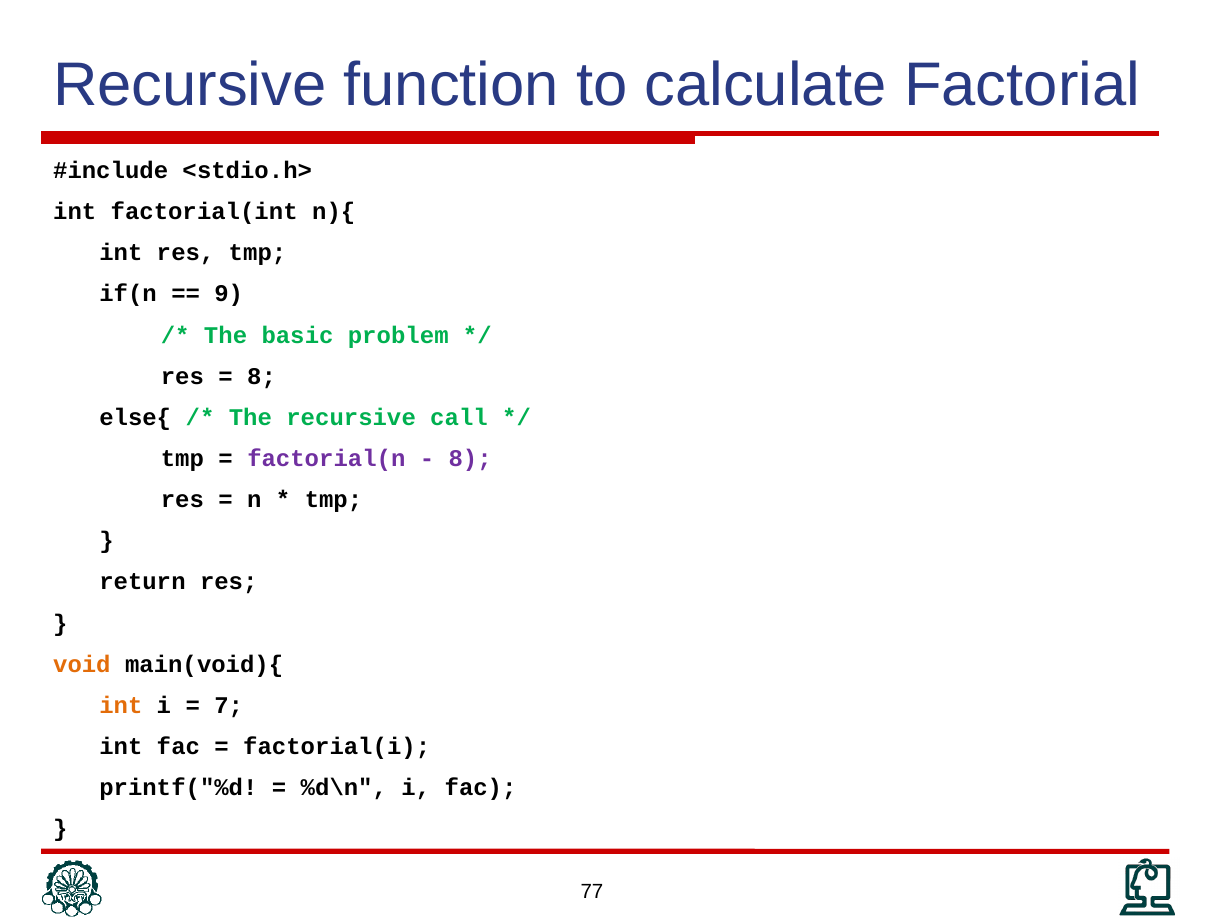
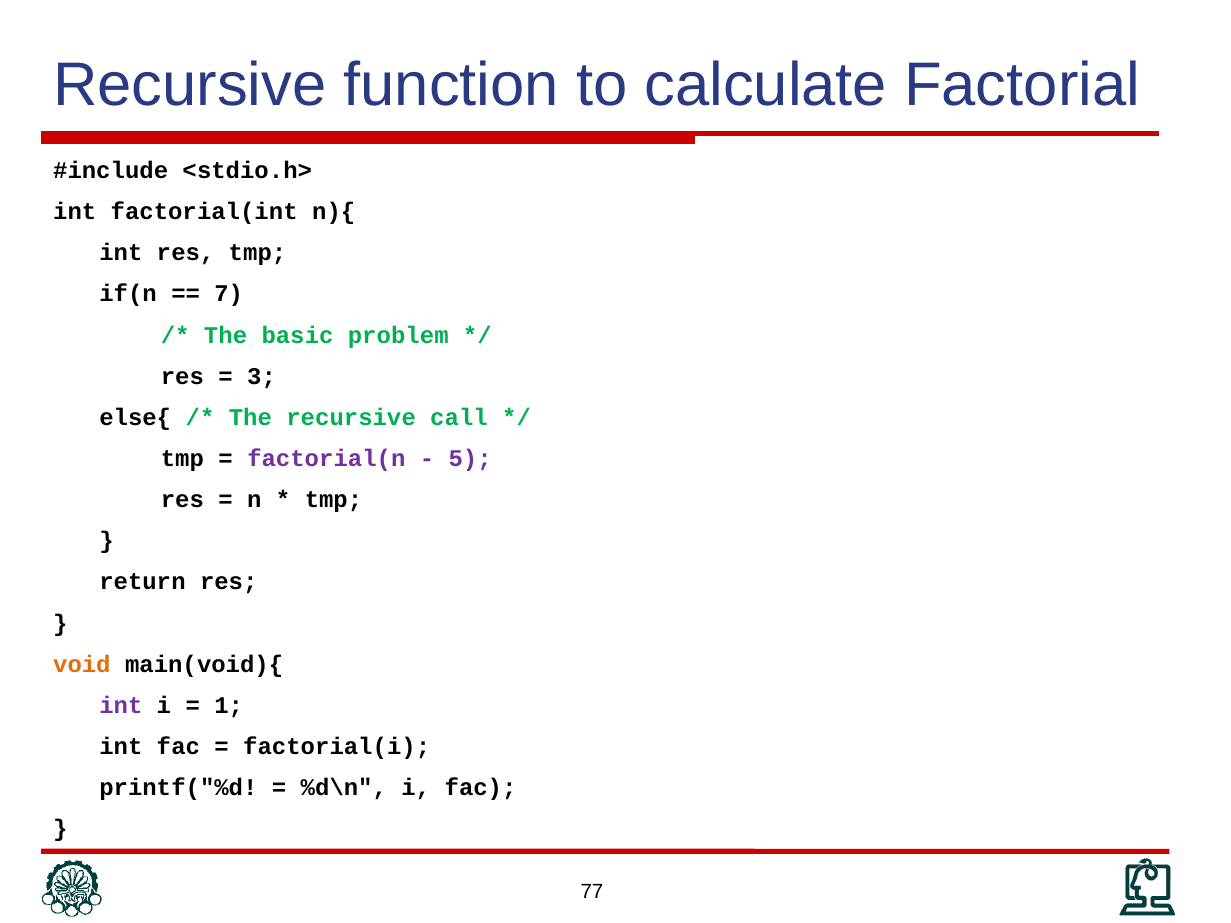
9: 9 -> 7
8 at (262, 376): 8 -> 3
8 at (470, 459): 8 -> 5
int at (121, 706) colour: orange -> purple
7: 7 -> 1
